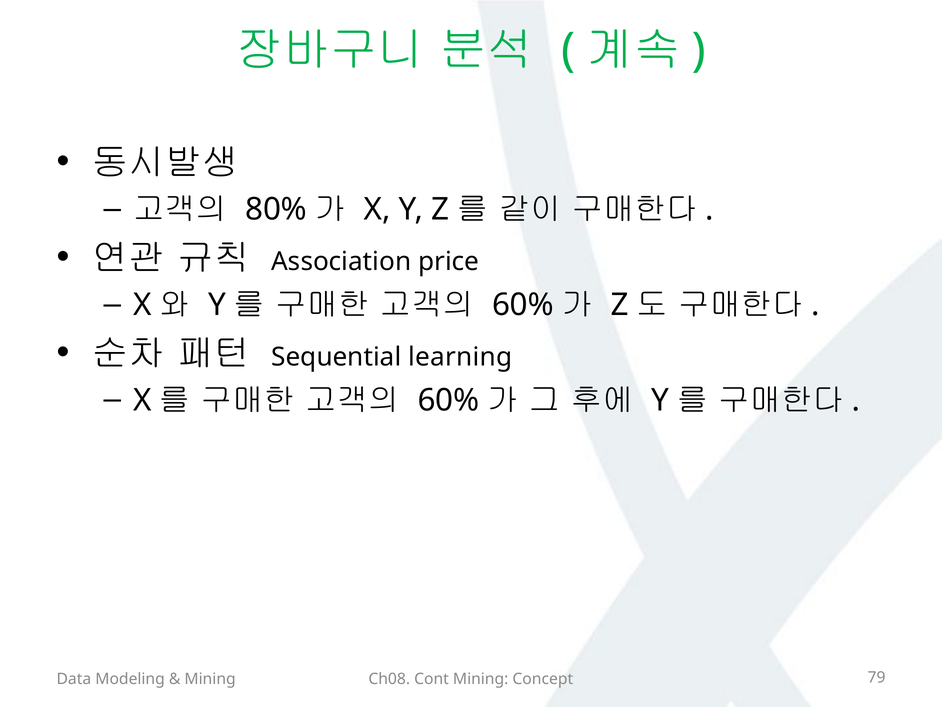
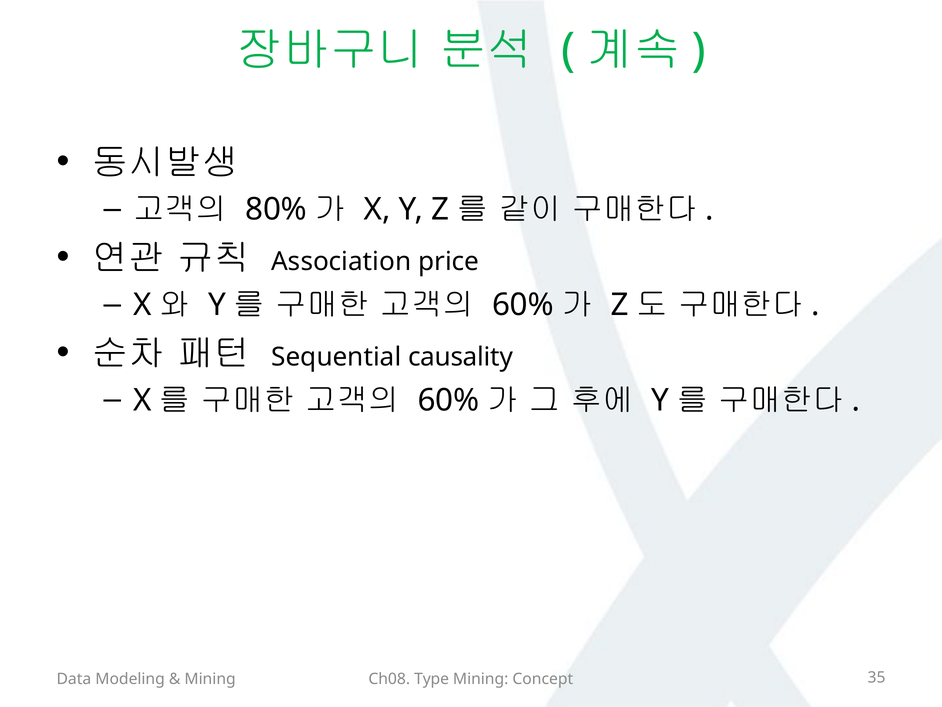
learning: learning -> causality
Cont: Cont -> Type
79: 79 -> 35
